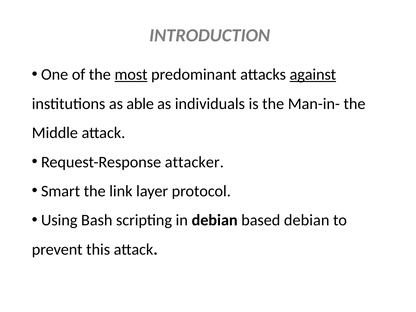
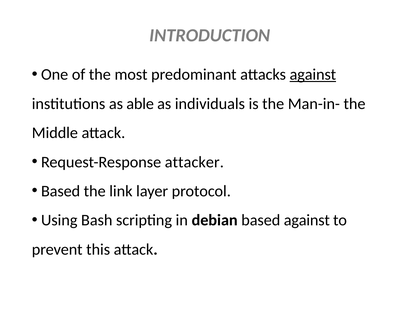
most underline: present -> none
Smart at (61, 191): Smart -> Based
based debian: debian -> against
